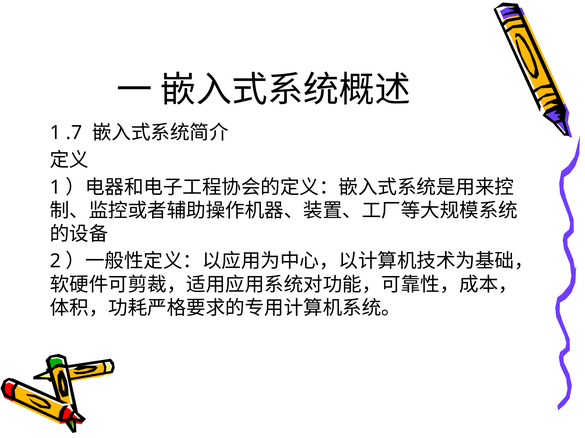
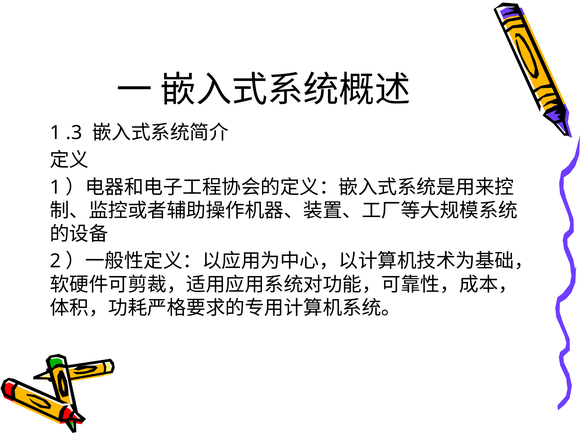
.7: .7 -> .3
